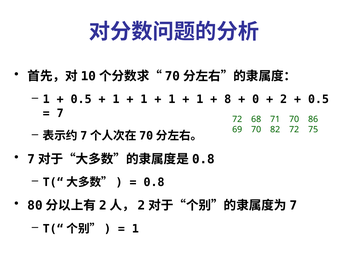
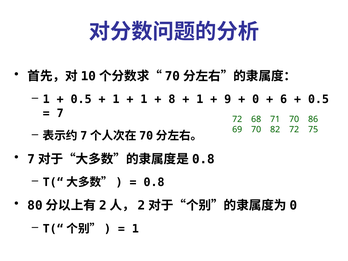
1 at (172, 99): 1 -> 8
8: 8 -> 9
2: 2 -> 6
7 at (294, 206): 7 -> 0
